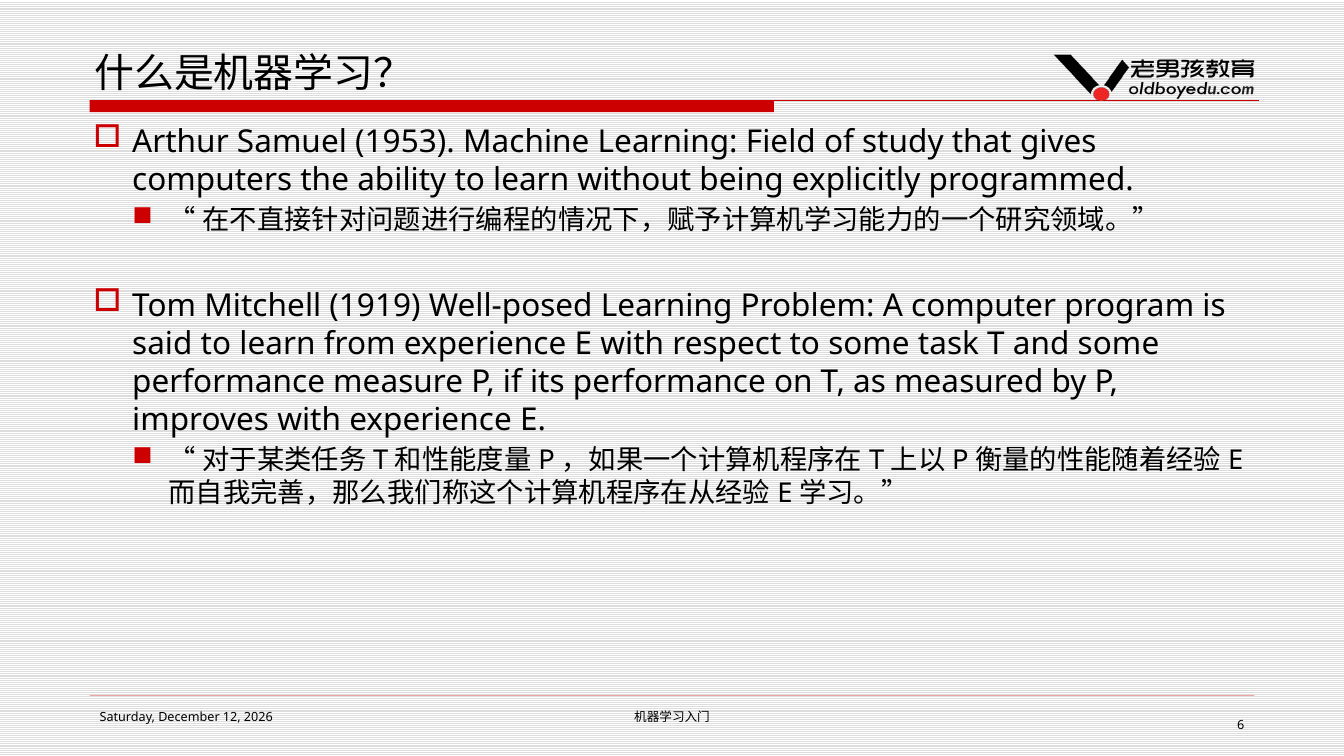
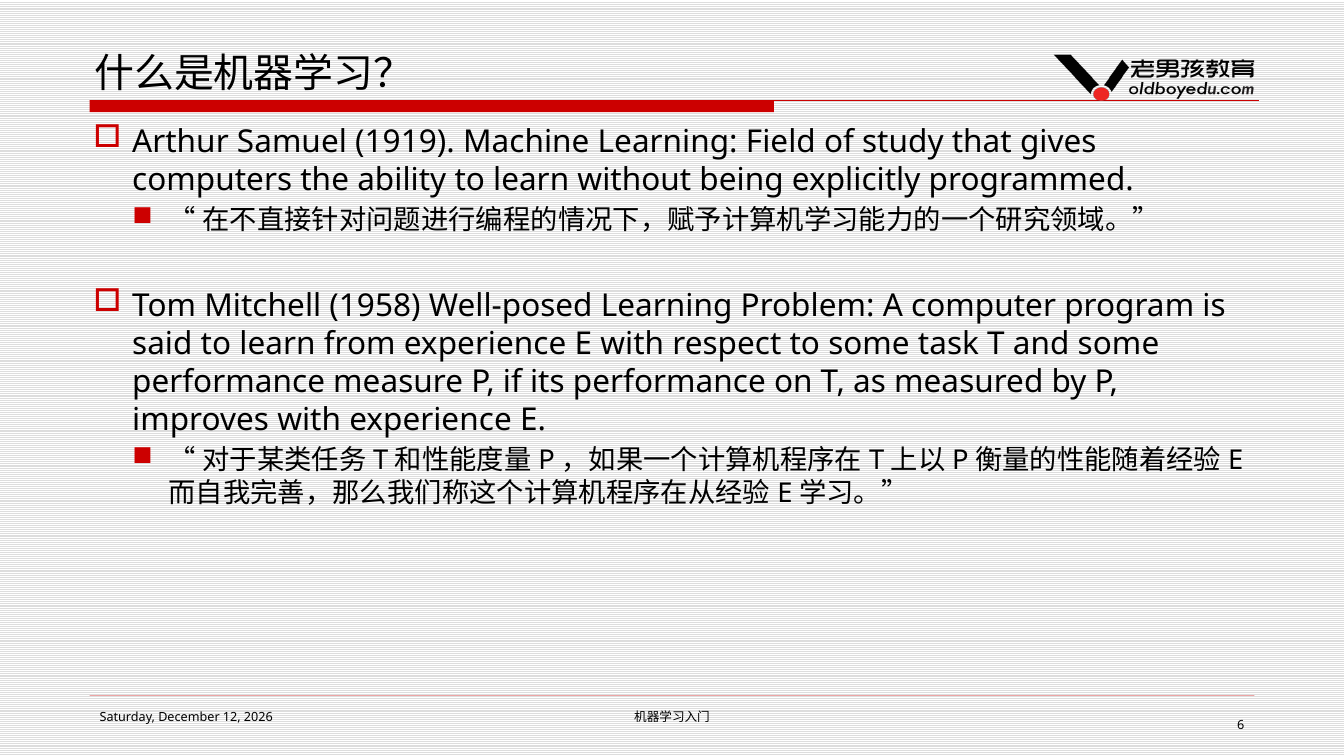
1953: 1953 -> 1919
1919: 1919 -> 1958
